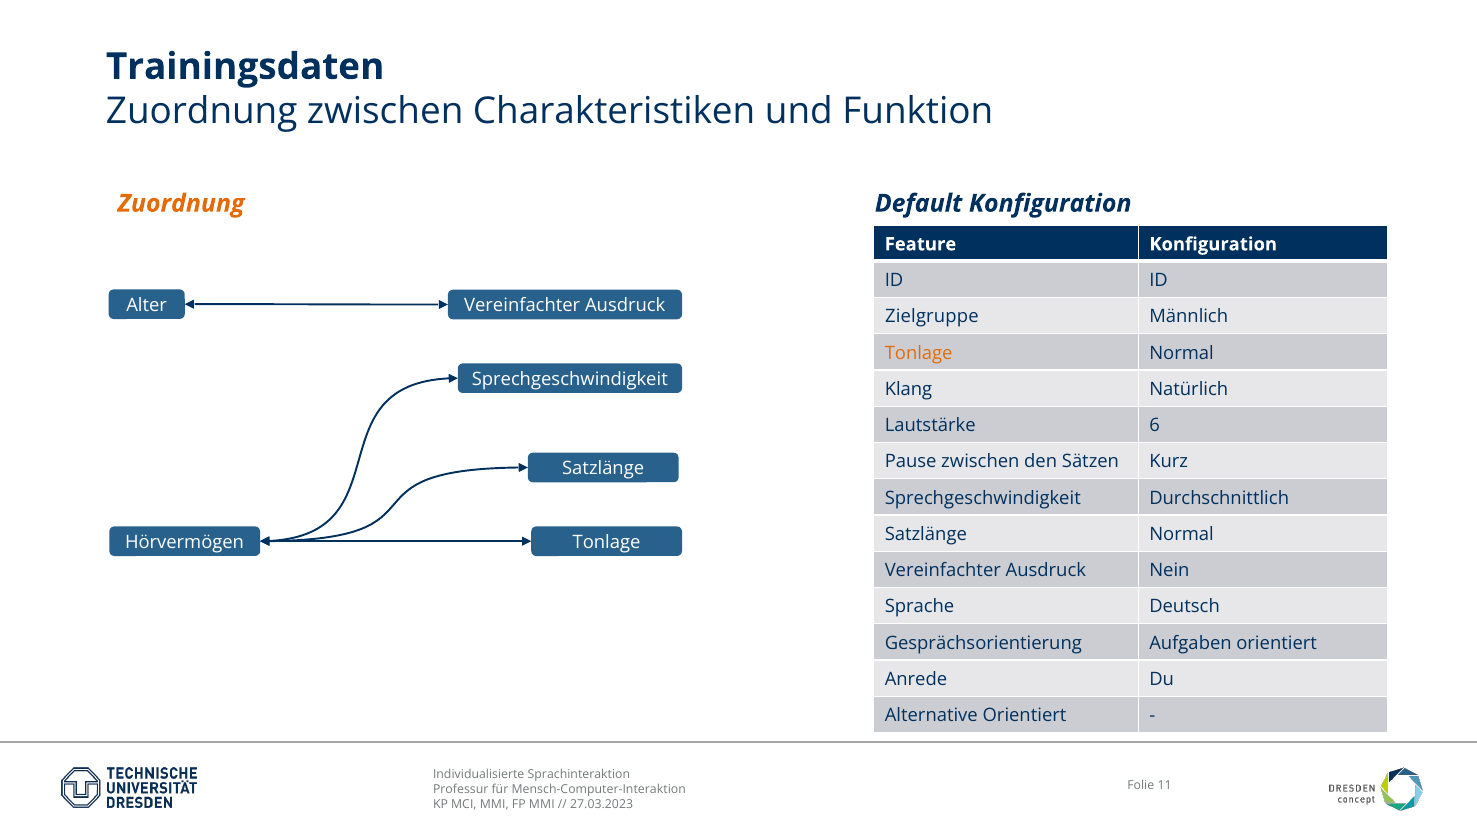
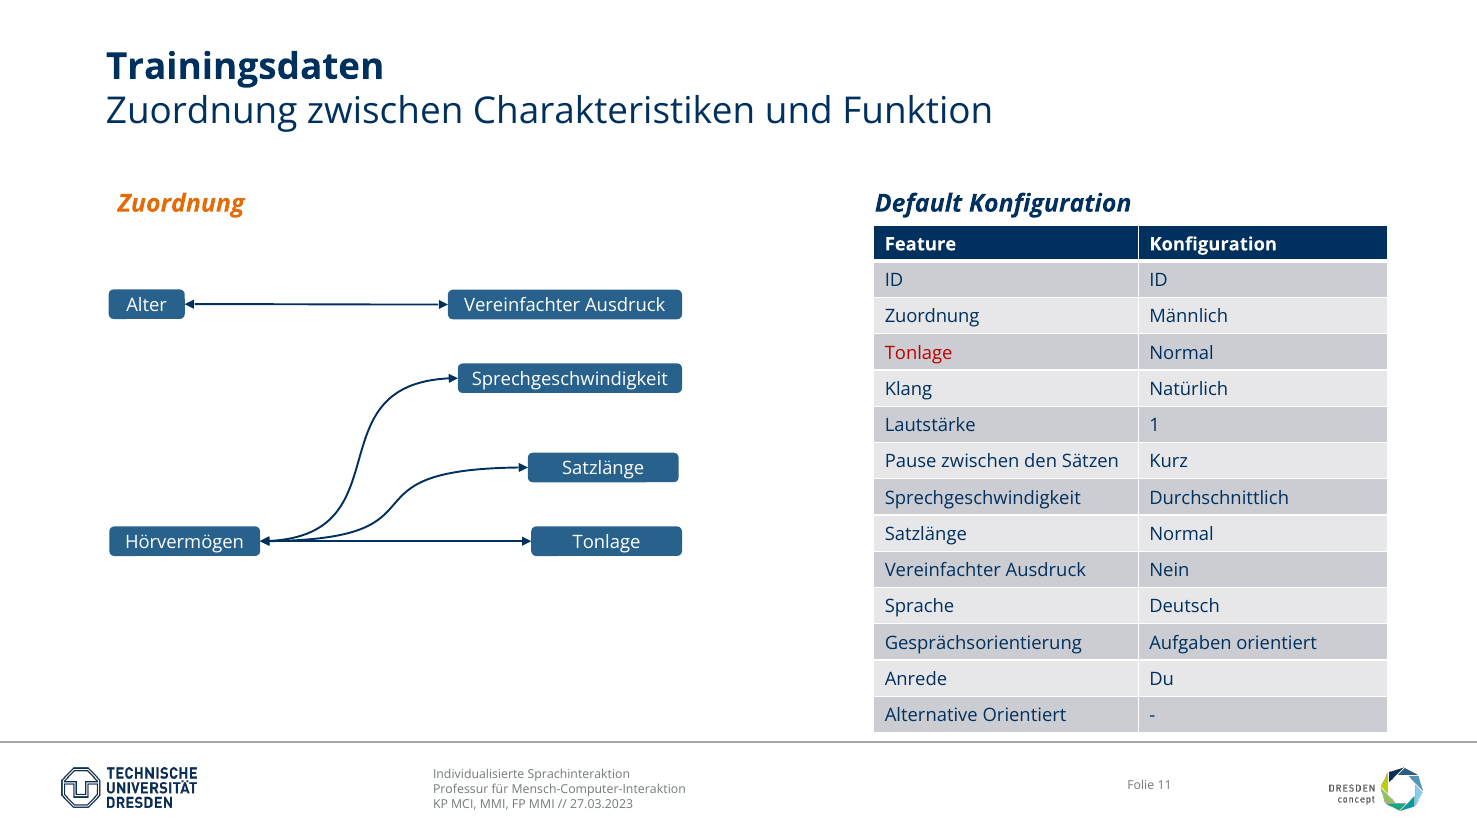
Zielgruppe at (932, 317): Zielgruppe -> Zuordnung
Tonlage at (919, 353) colour: orange -> red
6: 6 -> 1
